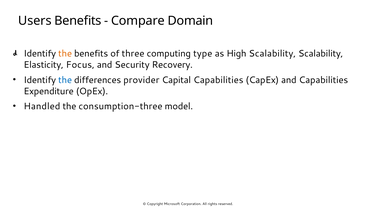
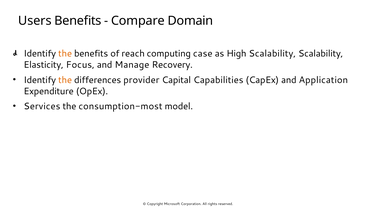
three: three -> reach
type: type -> case
Security: Security -> Manage
the at (65, 80) colour: blue -> orange
and Capabilities: Capabilities -> Application
Handled: Handled -> Services
consumption-three: consumption-three -> consumption-most
